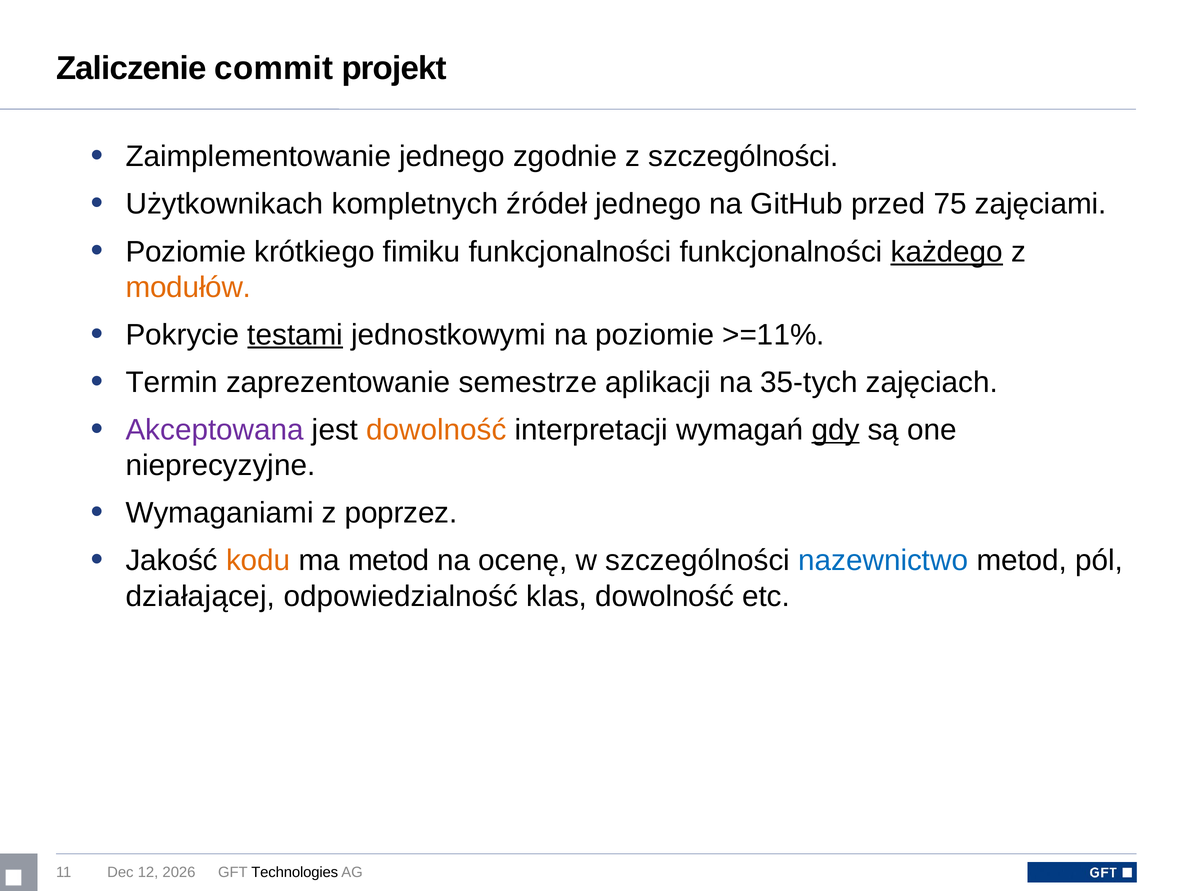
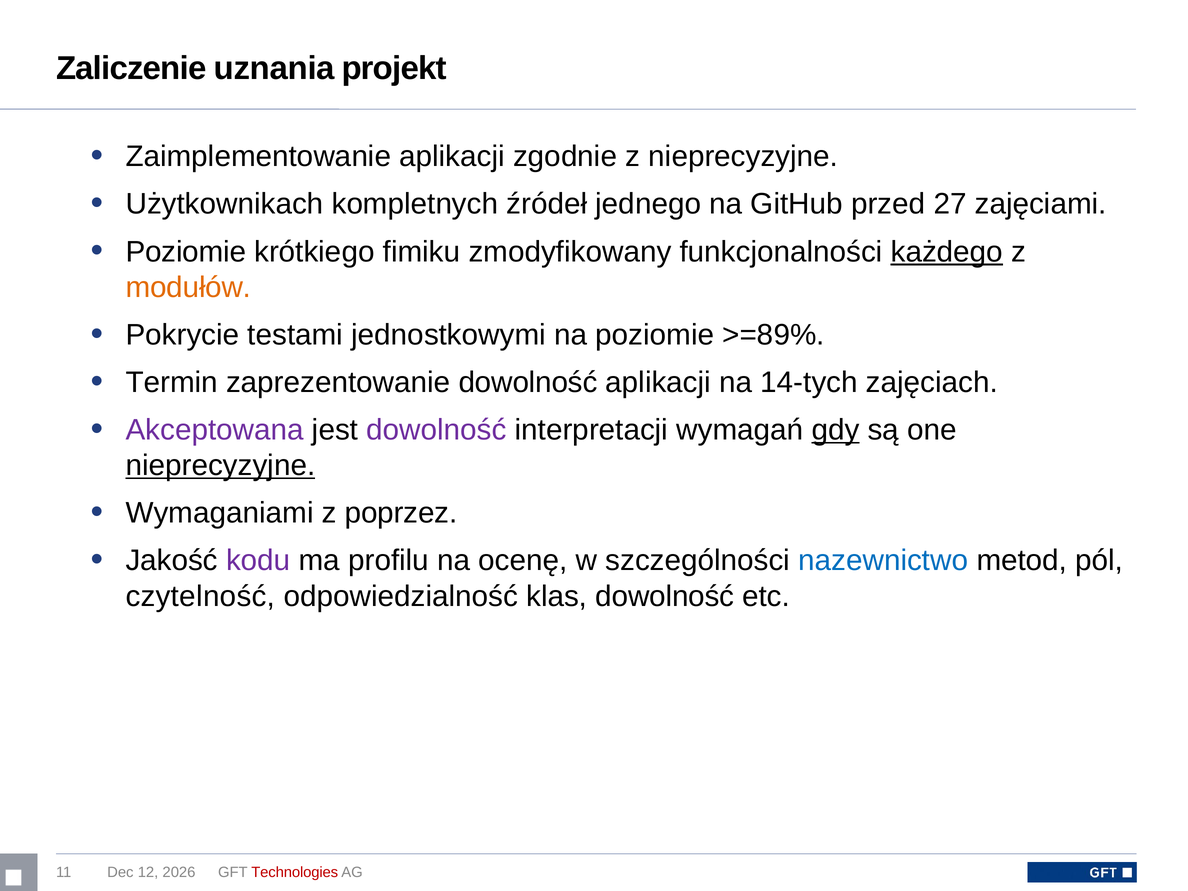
commit: commit -> uznania
Zaimplementowanie jednego: jednego -> aplikacji
z szczególności: szczególności -> nieprecyzyjne
75: 75 -> 27
fimiku funkcjonalności: funkcjonalności -> zmodyfikowany
testami underline: present -> none
>=11%: >=11% -> >=89%
zaprezentowanie semestrze: semestrze -> dowolność
35-tych: 35-tych -> 14-tych
dowolność at (436, 430) colour: orange -> purple
nieprecyzyjne at (220, 466) underline: none -> present
kodu colour: orange -> purple
ma metod: metod -> profilu
działającej: działającej -> czytelność
Technologies colour: black -> red
